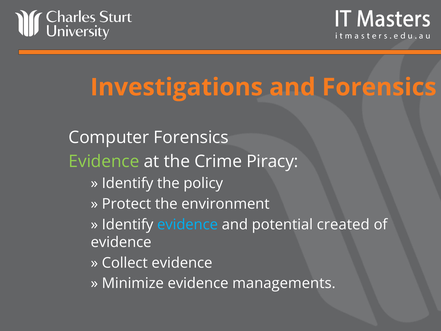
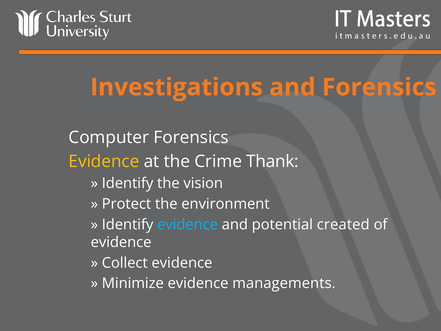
Evidence at (104, 161) colour: light green -> yellow
Piracy: Piracy -> Thank
policy: policy -> vision
